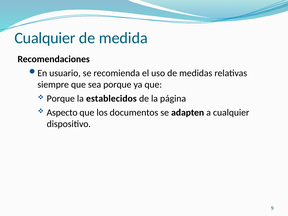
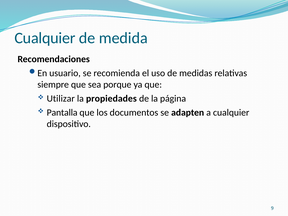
Porque at (61, 99): Porque -> Utilizar
establecidos: establecidos -> propiedades
Aspecto: Aspecto -> Pantalla
